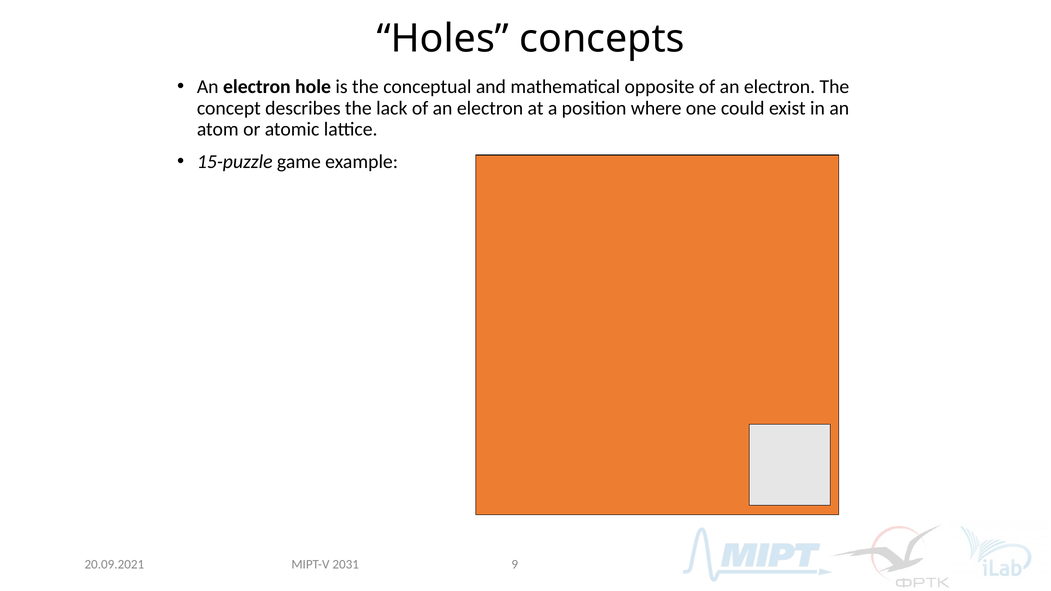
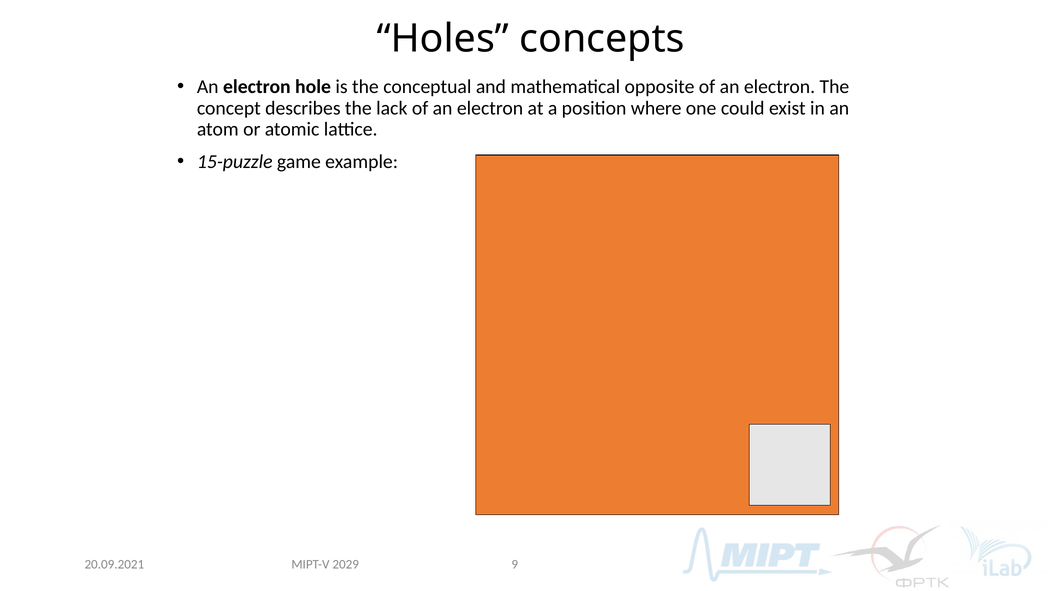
2031: 2031 -> 2029
